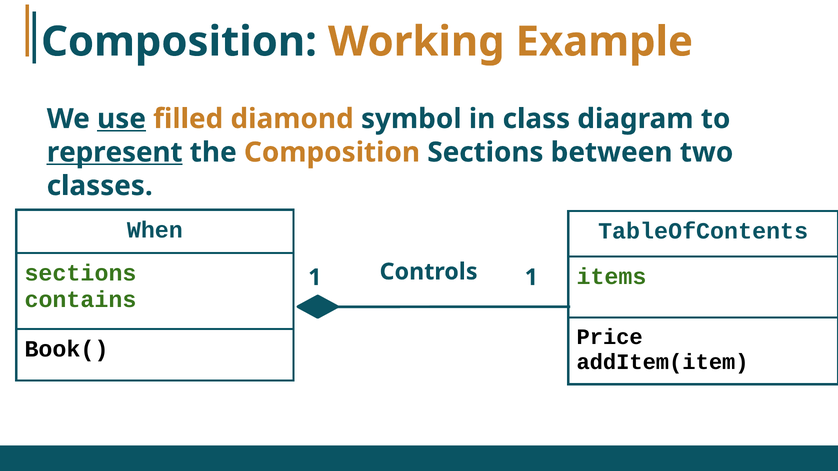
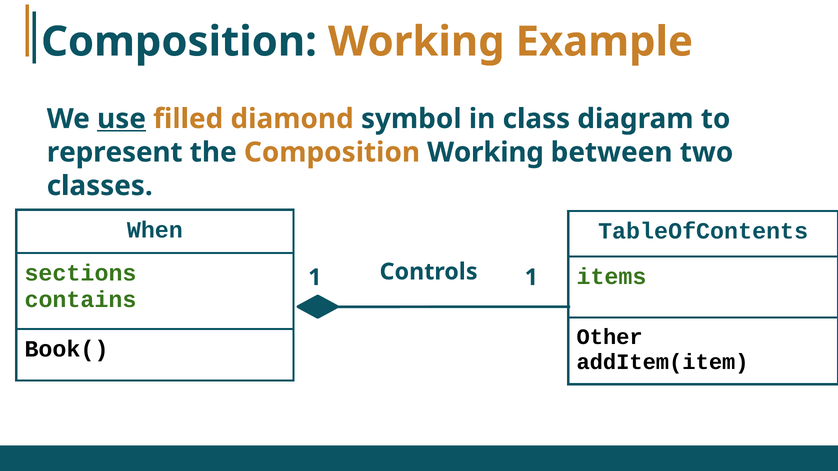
represent underline: present -> none
the Composition Sections: Sections -> Working
Price: Price -> Other
